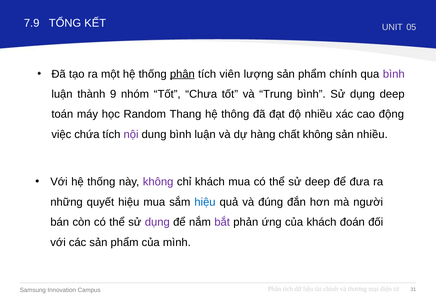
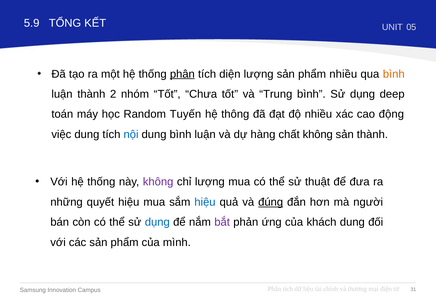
7.9: 7.9 -> 5.9
viên: viên -> diện
phẩm chính: chính -> nhiều
bình at (394, 74) colour: purple -> orange
9: 9 -> 2
Thang: Thang -> Tuyến
việc chứa: chứa -> dung
nội colour: purple -> blue
sản nhiều: nhiều -> thành
chỉ khách: khách -> lượng
sử deep: deep -> thuật
đúng underline: none -> present
dụng at (157, 222) colour: purple -> blue
khách đoán: đoán -> dung
